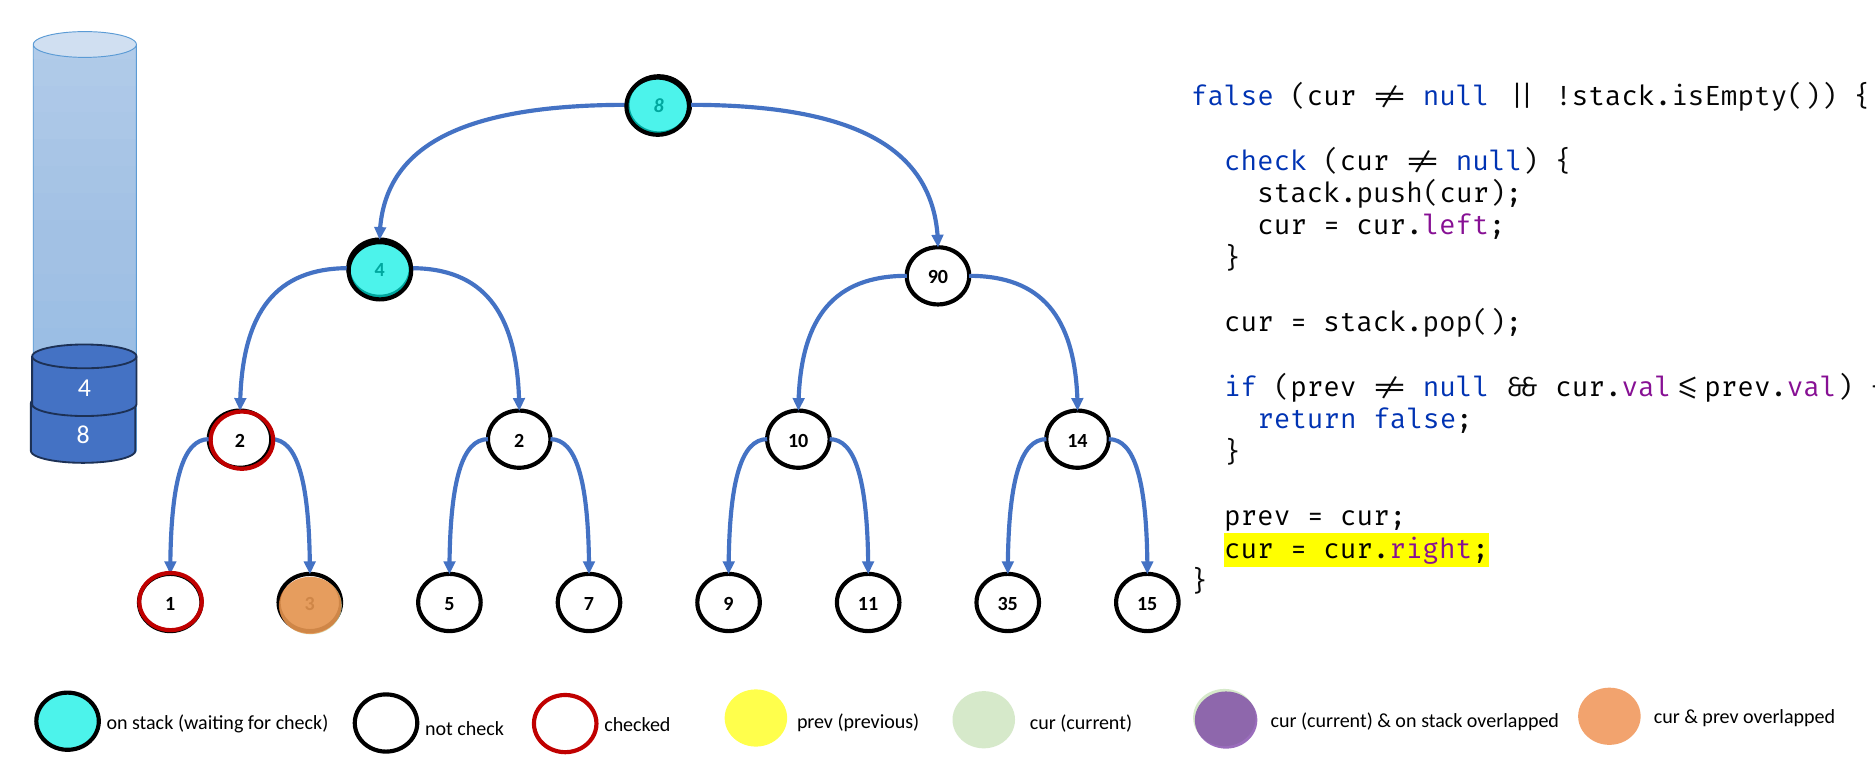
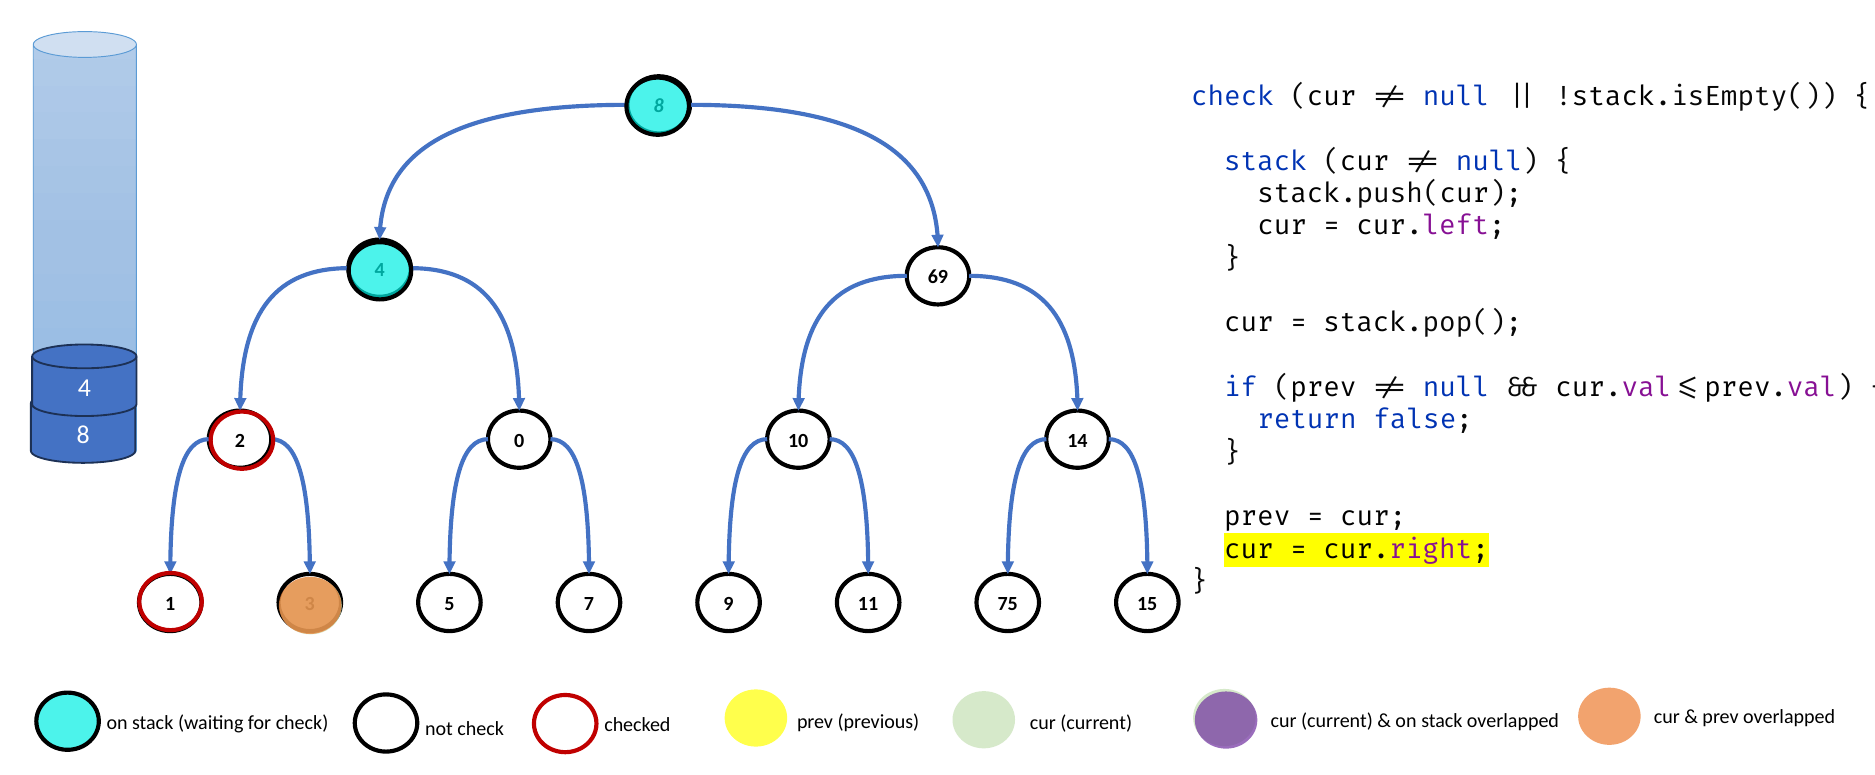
false at (1233, 97): false -> check
check at (1266, 161): check -> stack
90: 90 -> 69
2 2: 2 -> 0
35: 35 -> 75
